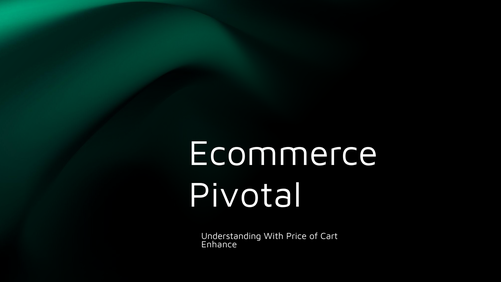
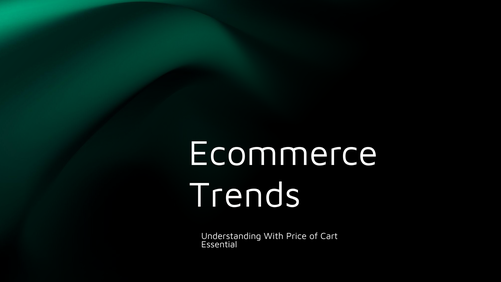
Pivotal: Pivotal -> Trends
Enhance: Enhance -> Essential
